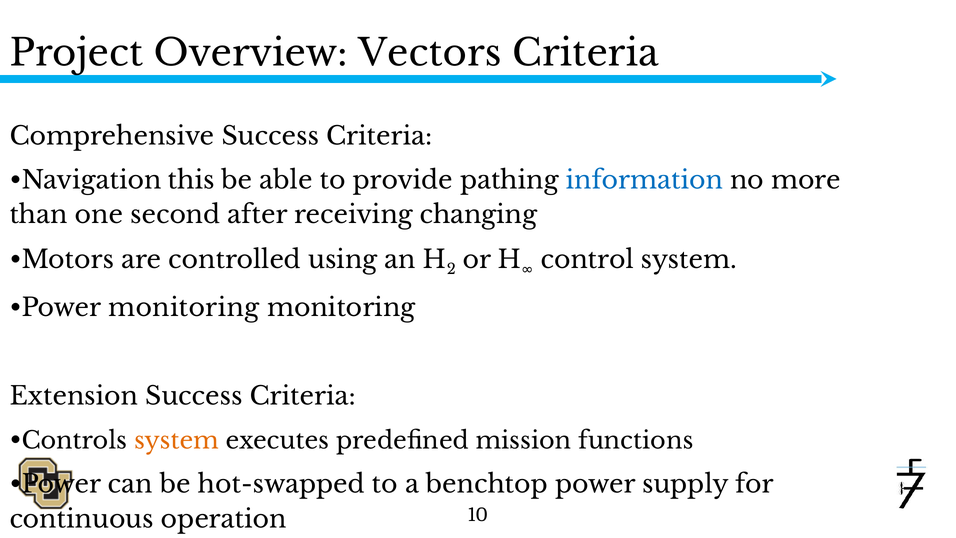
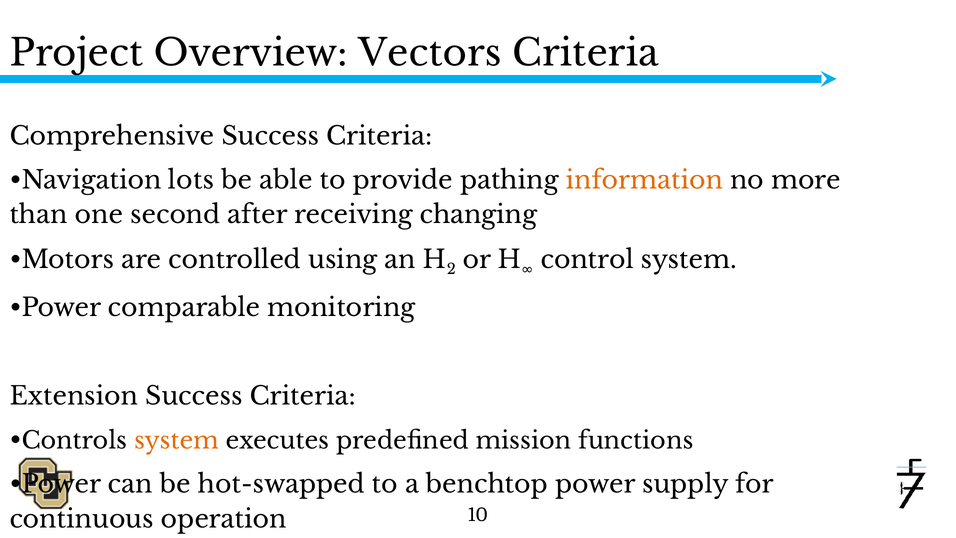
this: this -> lots
information colour: blue -> orange
Power monitoring: monitoring -> comparable
